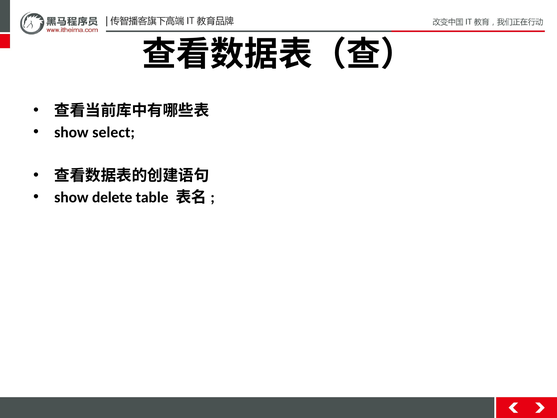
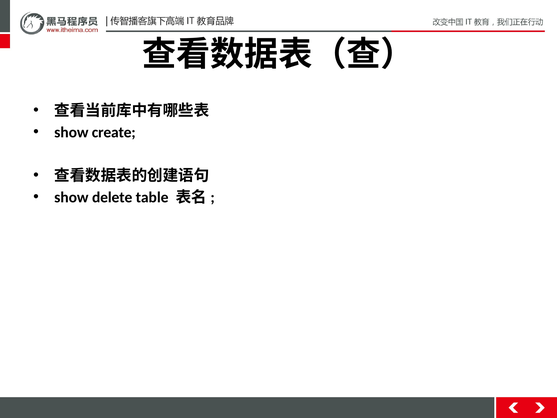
select: select -> create
